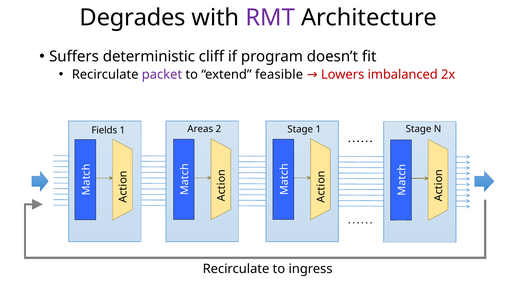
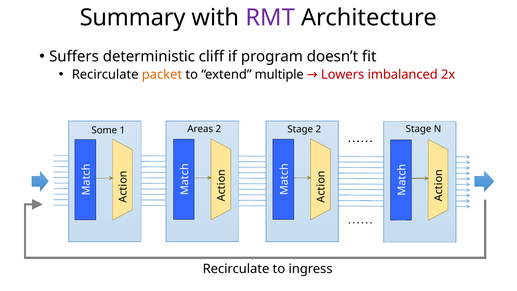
Degrades: Degrades -> Summary
packet colour: purple -> orange
feasible: feasible -> multiple
Fields: Fields -> Some
Stage 1: 1 -> 2
